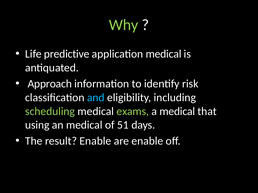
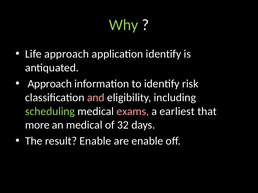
Life predictive: predictive -> approach
application medical: medical -> identify
and colour: light blue -> pink
exams colour: light green -> pink
a medical: medical -> earliest
using: using -> more
51: 51 -> 32
